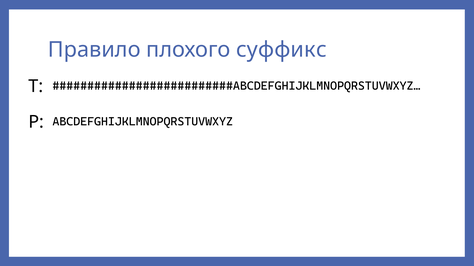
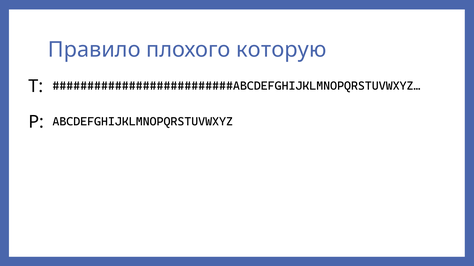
суффикс: суффикс -> которую
